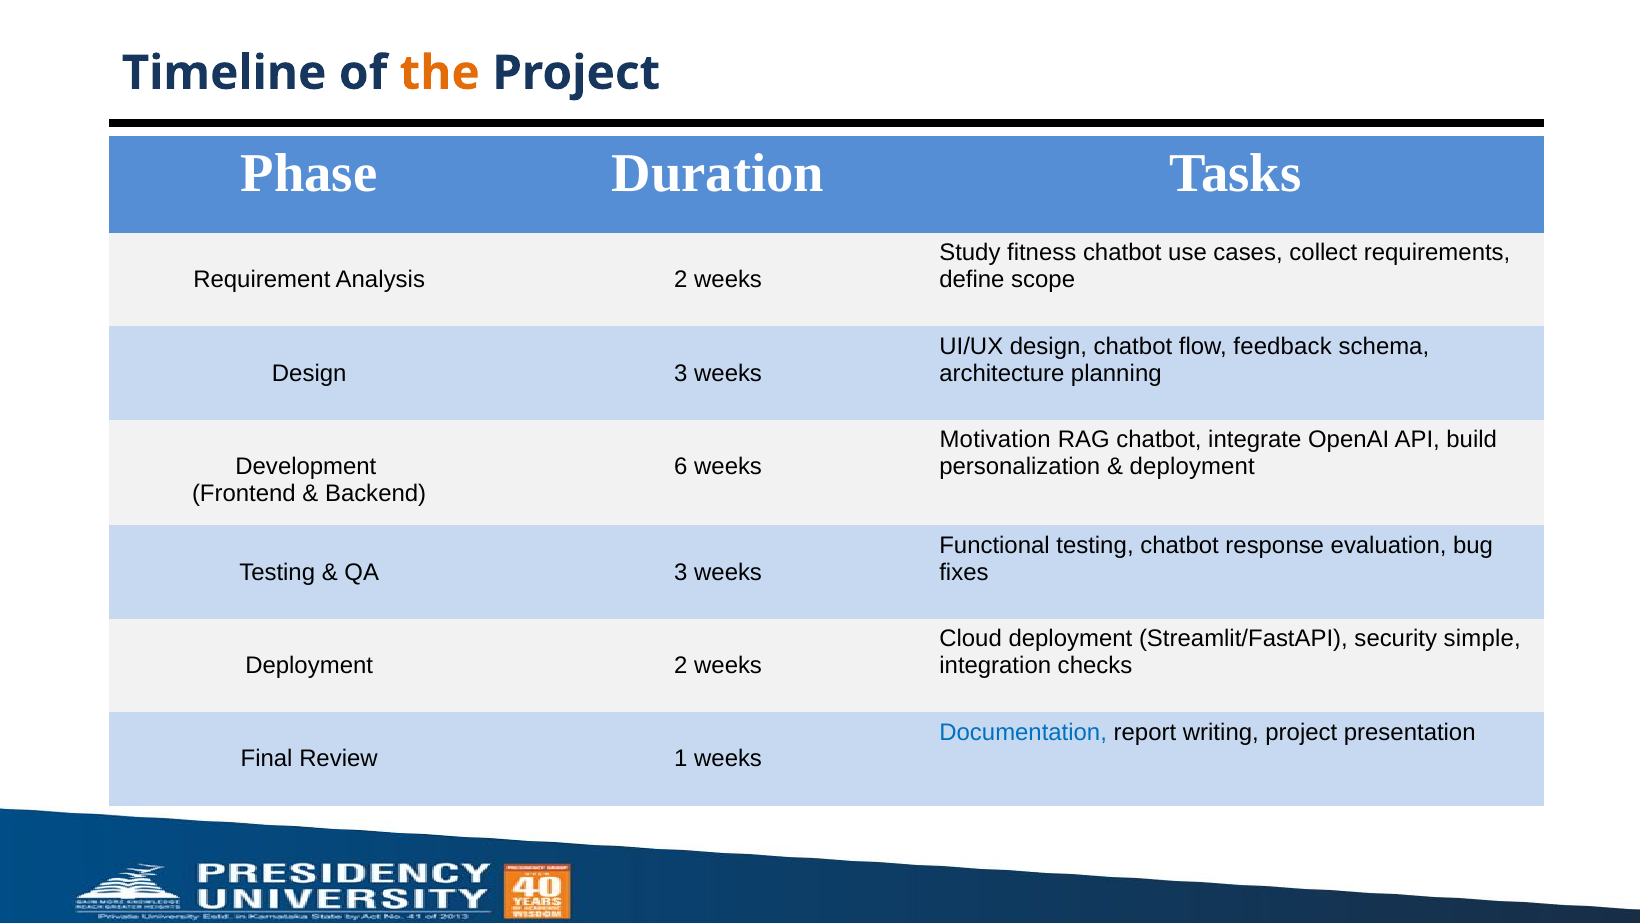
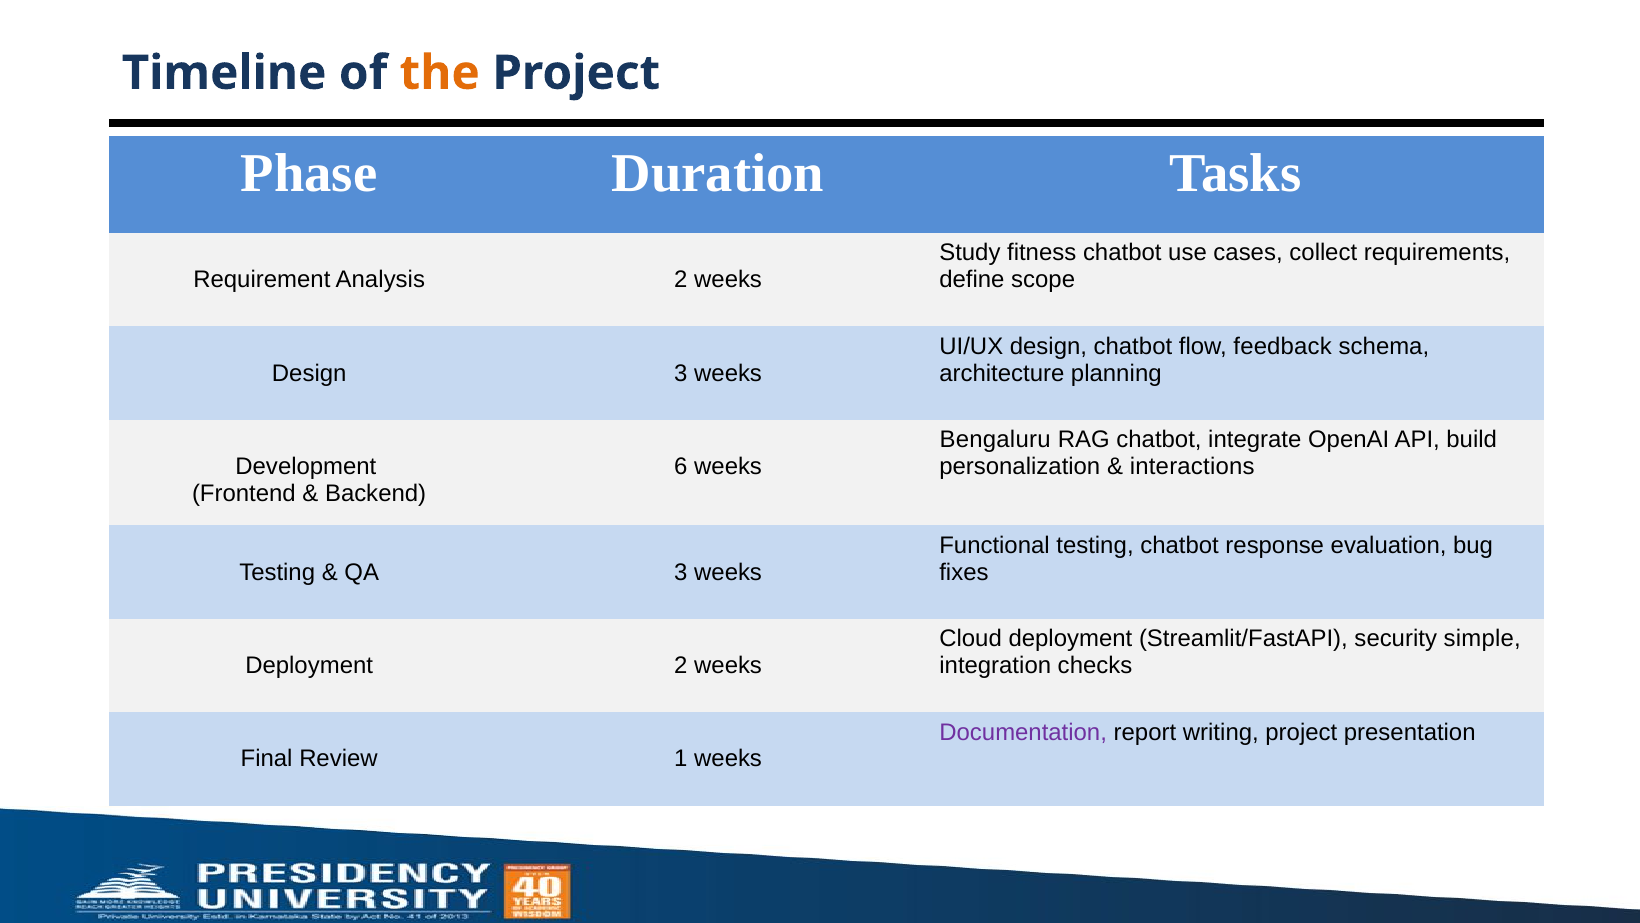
Motivation: Motivation -> Bengaluru
deployment at (1192, 466): deployment -> interactions
Documentation colour: blue -> purple
